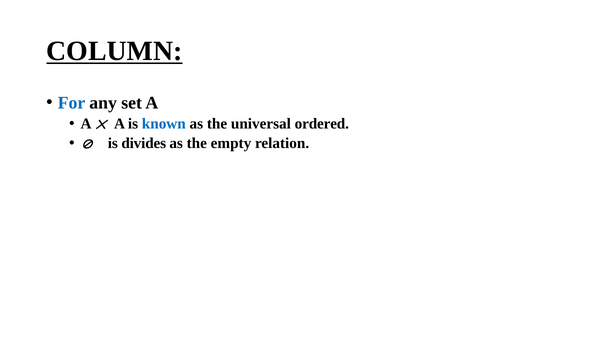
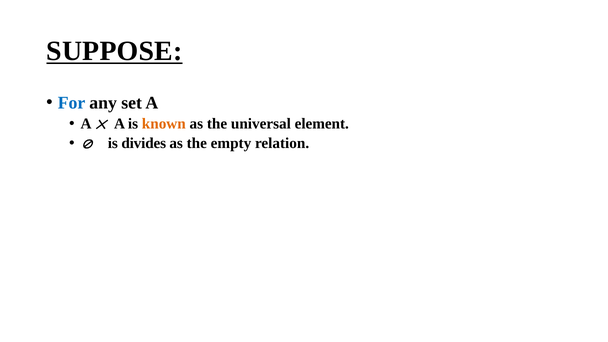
COLUMN: COLUMN -> SUPPOSE
known colour: blue -> orange
ordered: ordered -> element
